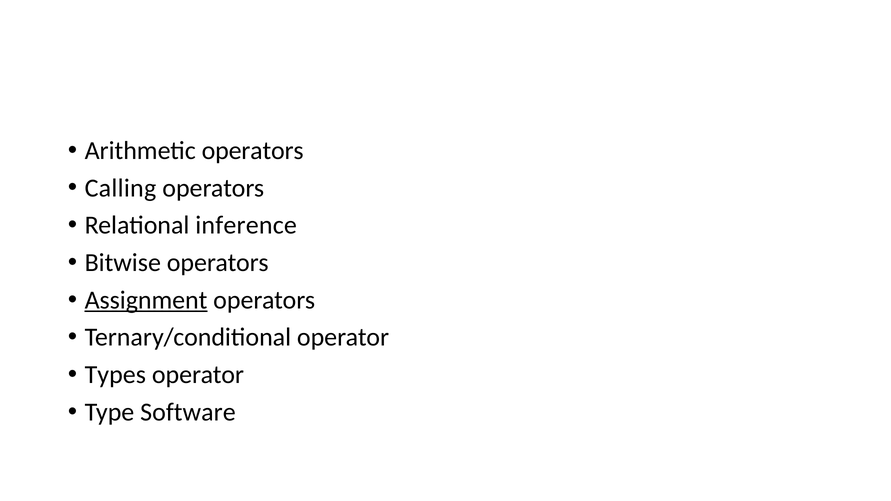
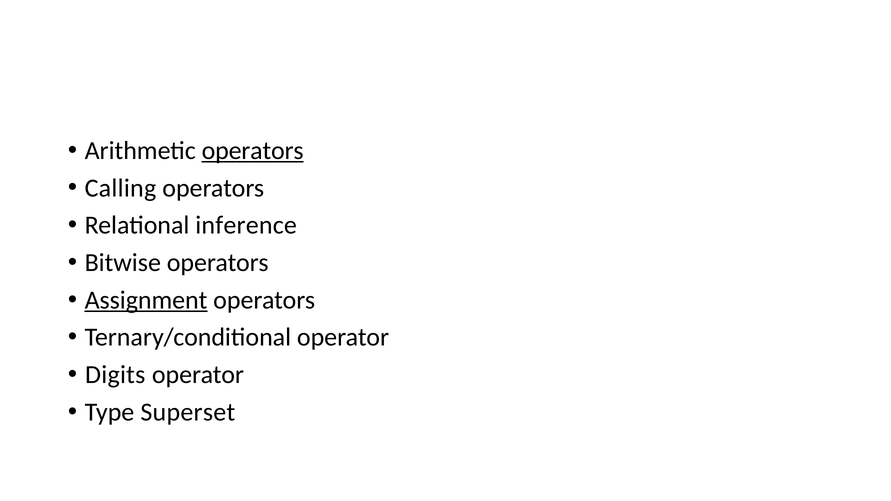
operators at (253, 151) underline: none -> present
Types: Types -> Digits
Software: Software -> Superset
